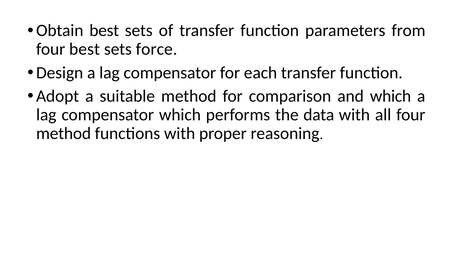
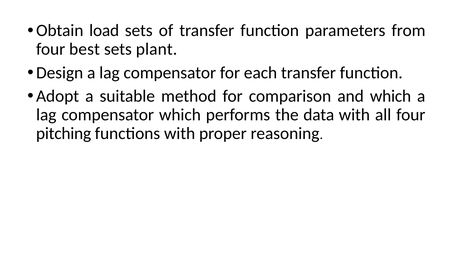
Obtain best: best -> load
force: force -> plant
method at (64, 134): method -> pitching
